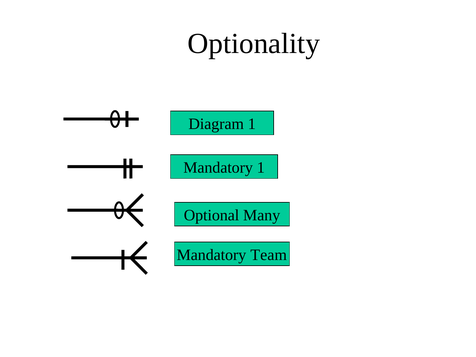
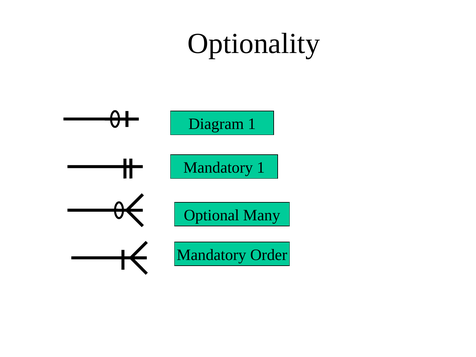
Team: Team -> Order
